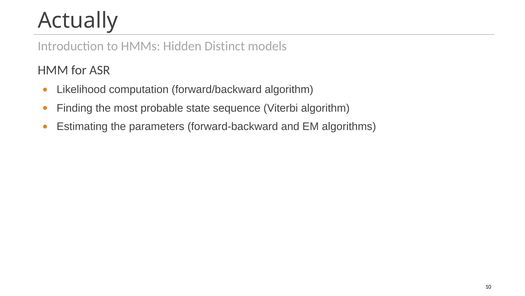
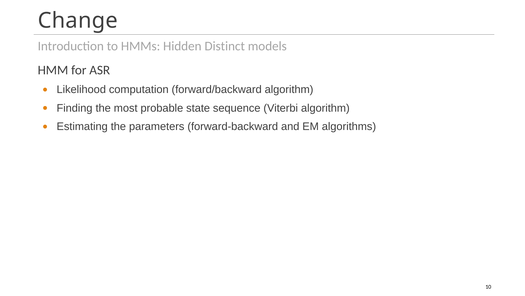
Actually: Actually -> Change
